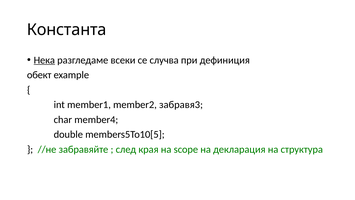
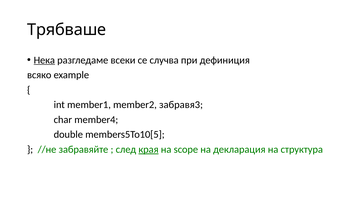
Константа: Константа -> Трябваше
обект: обект -> всяко
края underline: none -> present
